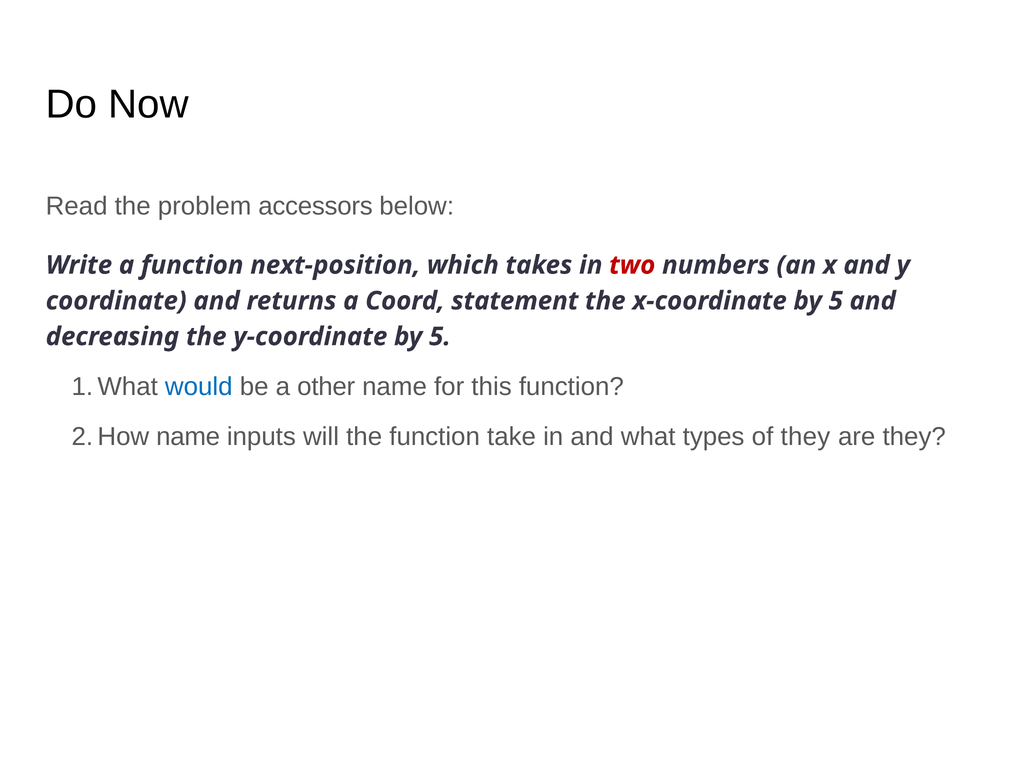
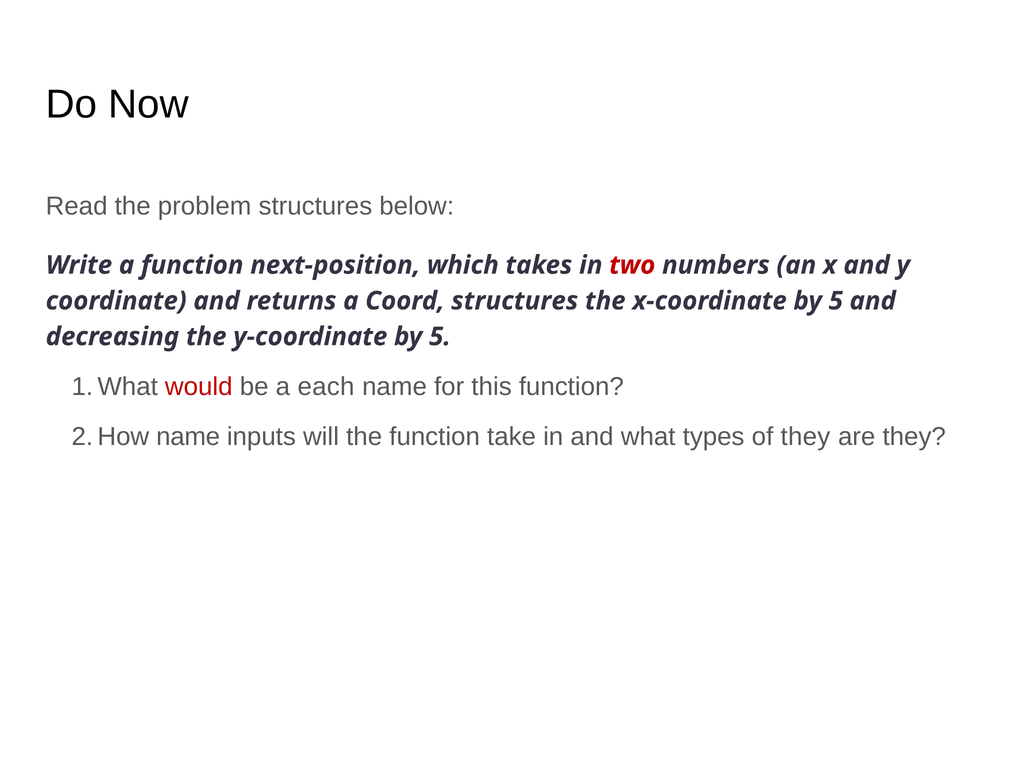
problem accessors: accessors -> structures
Coord statement: statement -> structures
would colour: blue -> red
other: other -> each
